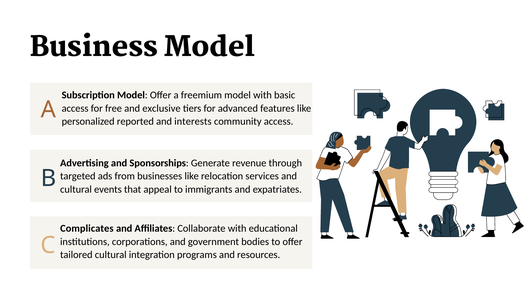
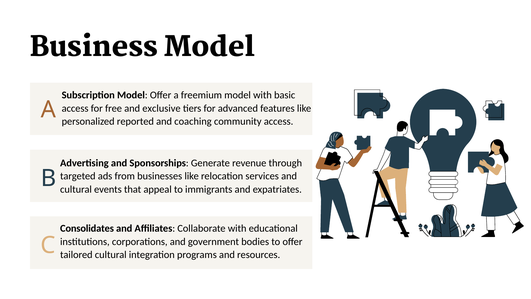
interests: interests -> coaching
Complicates: Complicates -> Consolidates
